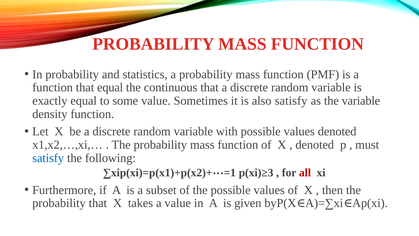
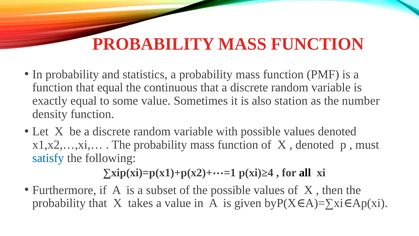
also satisfy: satisfy -> station
the variable: variable -> number
p(xi)≥3: p(xi)≥3 -> p(xi)≥4
all colour: red -> black
